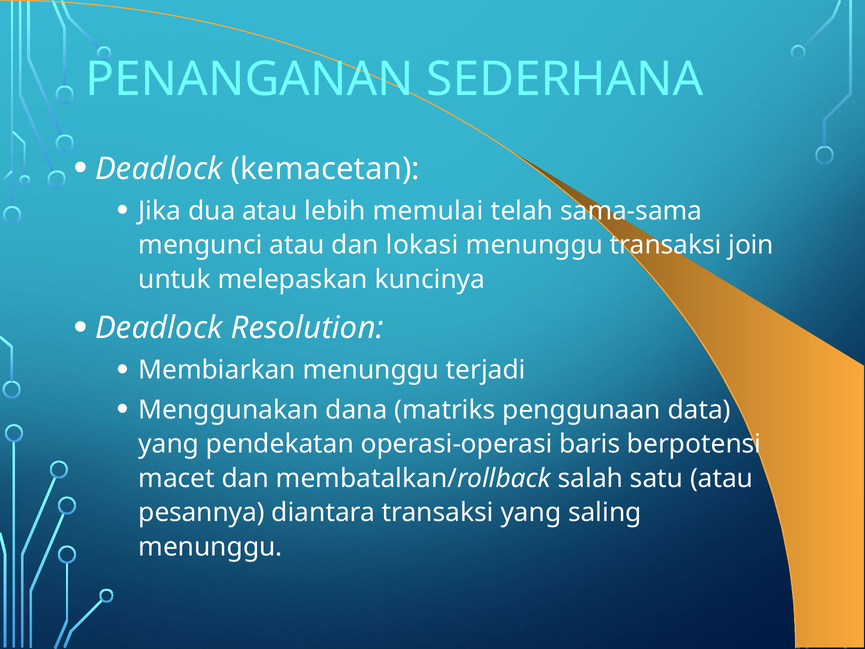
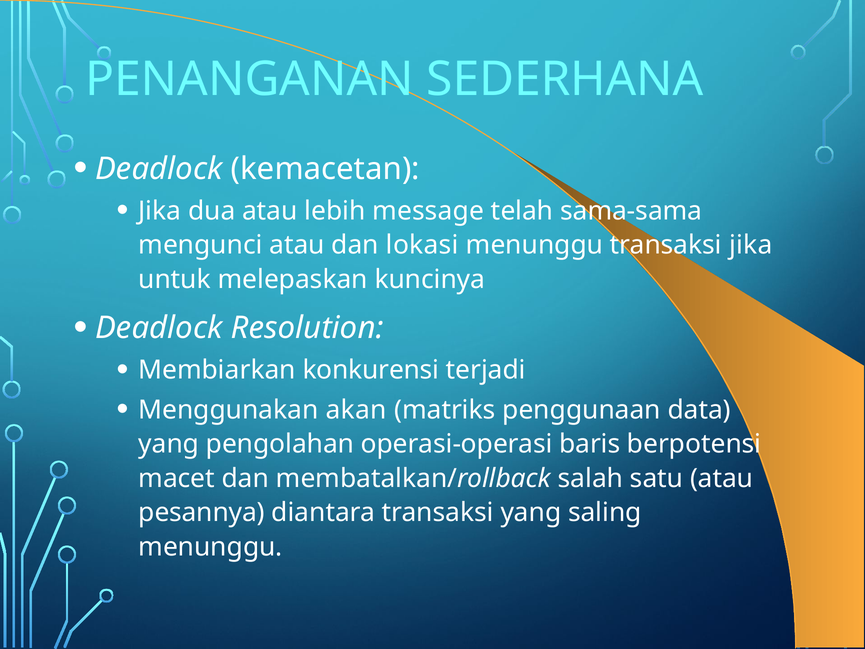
memulai: memulai -> message
transaksi join: join -> jika
Membiarkan menunggu: menunggu -> konkurensi
dana: dana -> akan
pendekatan: pendekatan -> pengolahan
